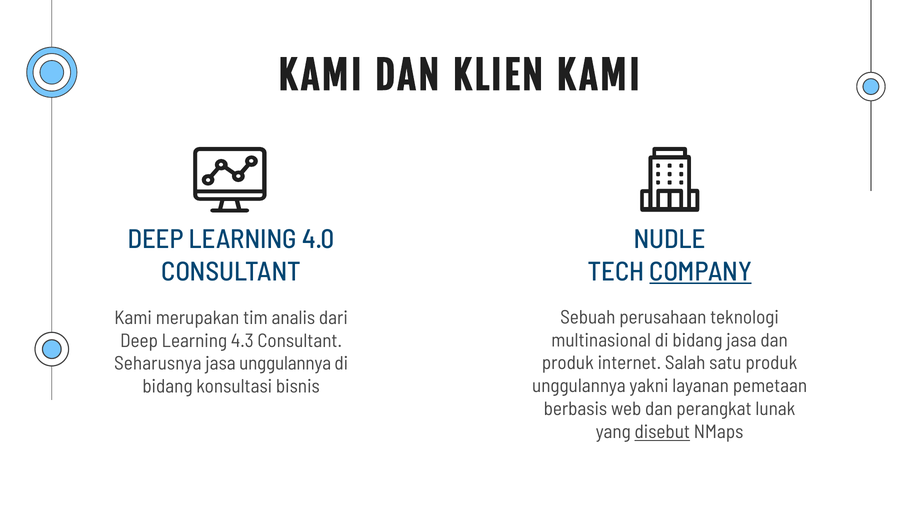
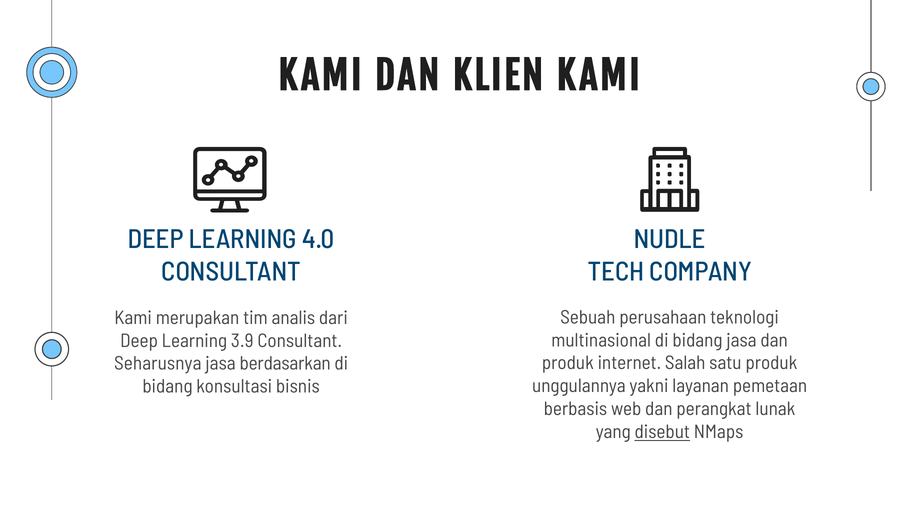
COMPANY underline: present -> none
4.3: 4.3 -> 3.9
jasa unggulannya: unggulannya -> berdasarkan
